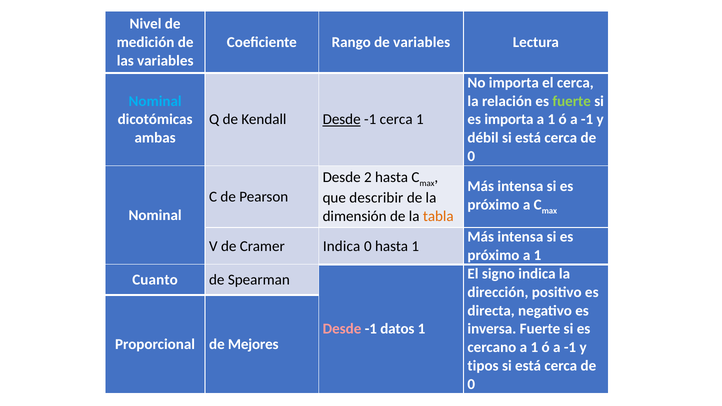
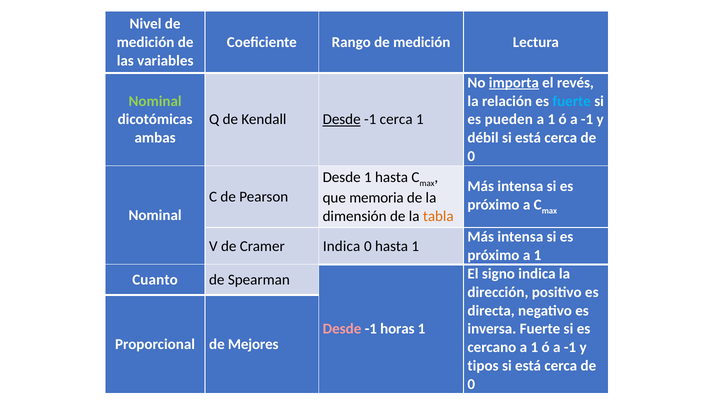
Rango de variables: variables -> medición
importa at (514, 83) underline: none -> present
el cerca: cerca -> revés
Nominal at (155, 101) colour: light blue -> light green
fuerte at (572, 101) colour: light green -> light blue
es importa: importa -> pueden
Desde 2: 2 -> 1
describir: describir -> memoria
datos: datos -> horas
